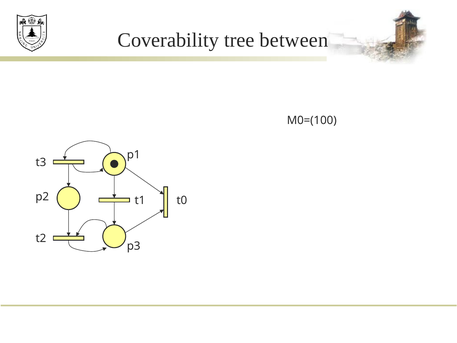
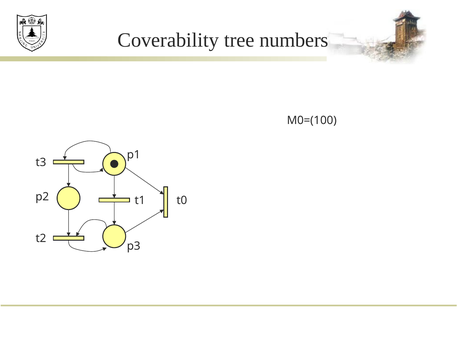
between: between -> numbers
